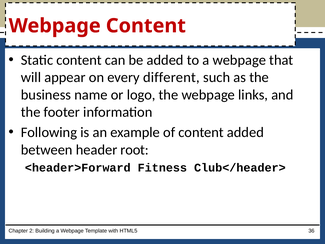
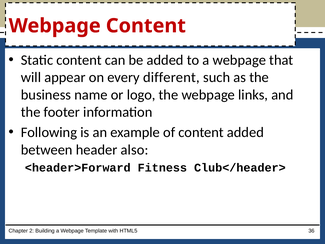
root: root -> also
